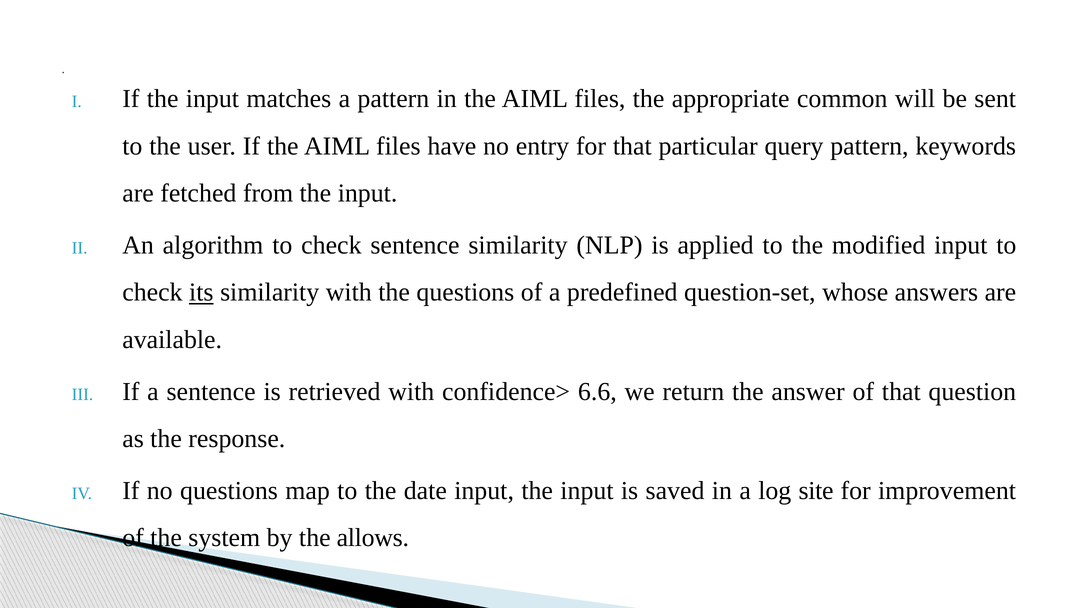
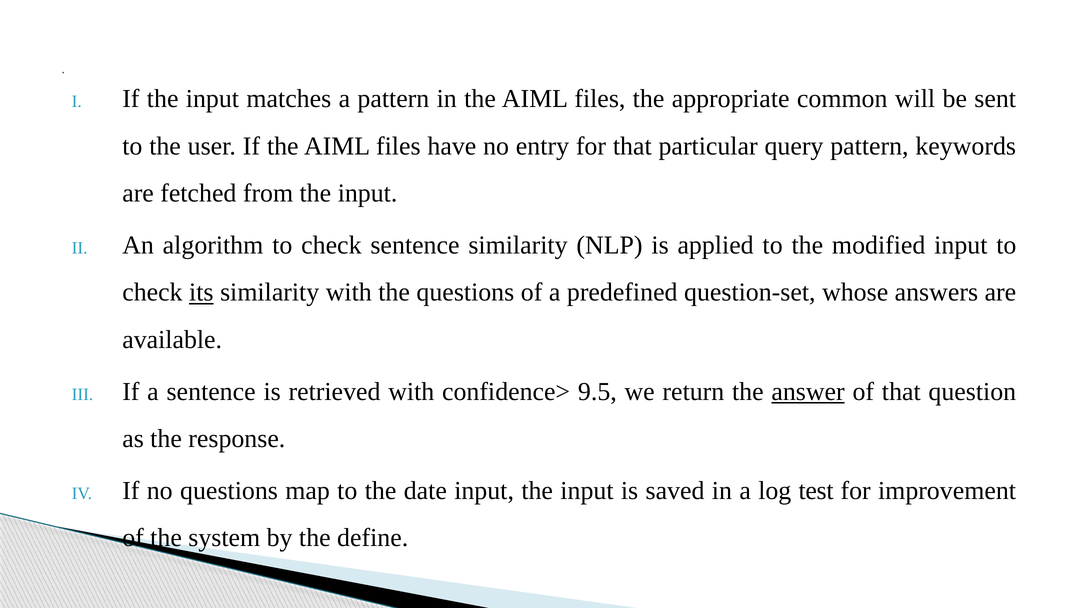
6.6: 6.6 -> 9.5
answer underline: none -> present
site: site -> test
allows: allows -> define
